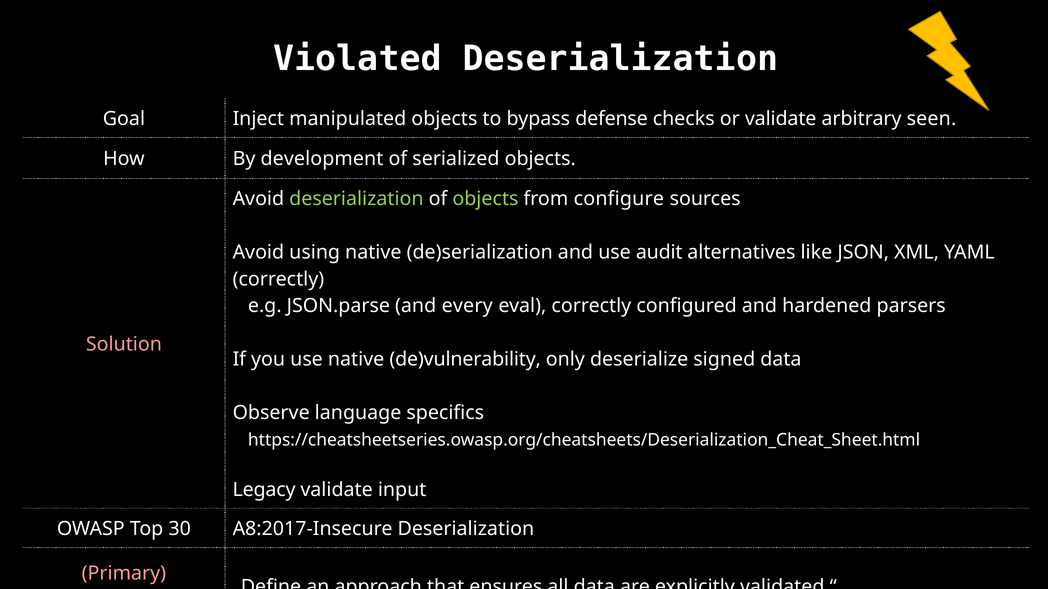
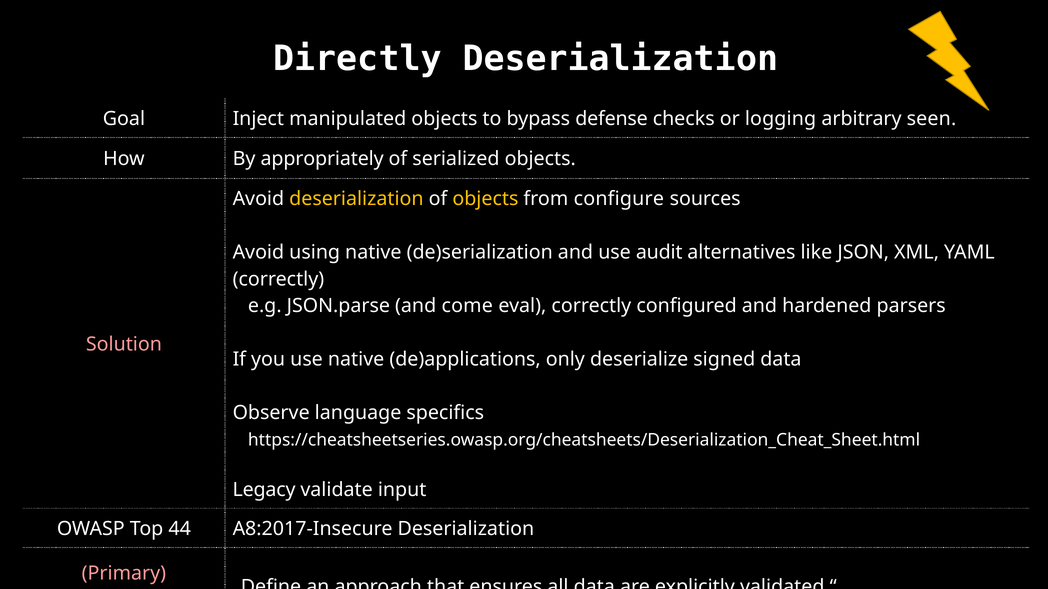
Violated at (357, 59): Violated -> Directly
or validate: validate -> logging
development: development -> appropriately
deserialization at (356, 199) colour: light green -> yellow
objects at (485, 199) colour: light green -> yellow
every: every -> come
de)vulnerability: de)vulnerability -> de)applications
30: 30 -> 44
